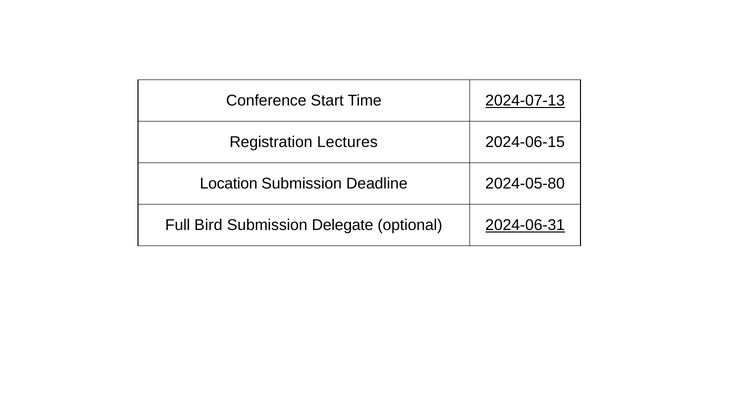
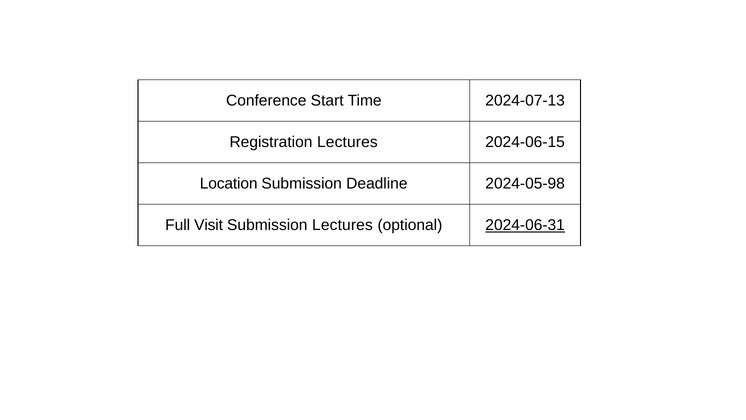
2024-07-13 underline: present -> none
2024-05-80: 2024-05-80 -> 2024-05-98
Bird: Bird -> Visit
Submission Delegate: Delegate -> Lectures
